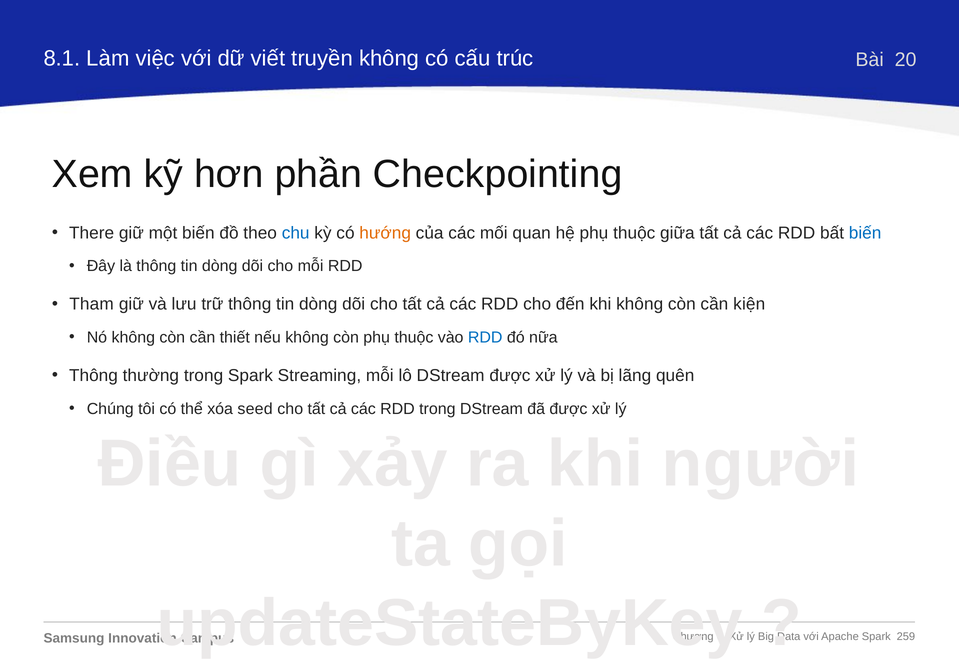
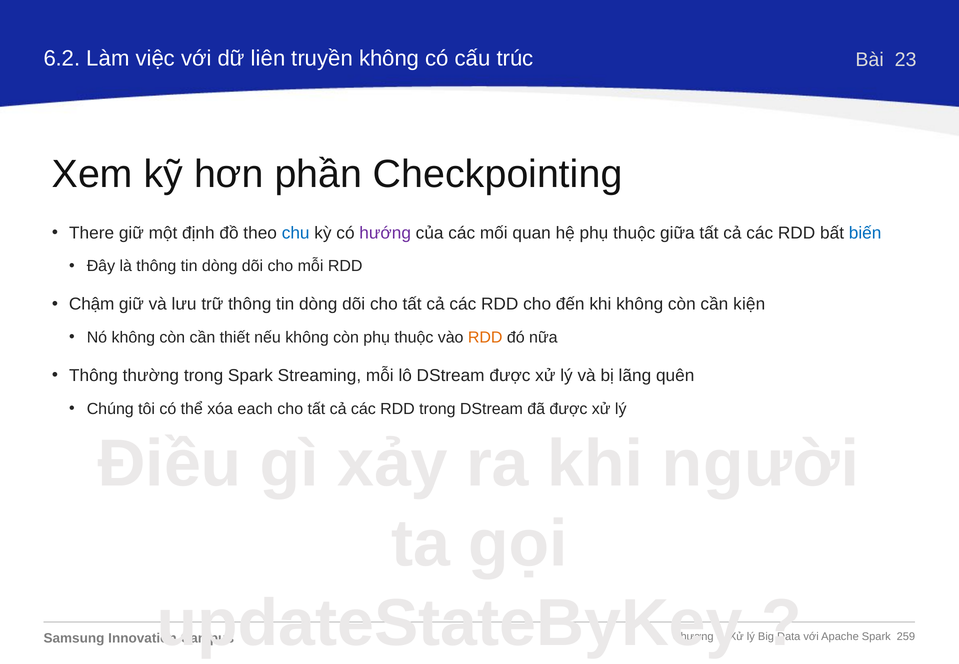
8.1: 8.1 -> 6.2
viết: viết -> liên
20: 20 -> 23
một biến: biến -> định
hướng colour: orange -> purple
Tham: Tham -> Chậm
RDD at (485, 338) colour: blue -> orange
seed: seed -> each
